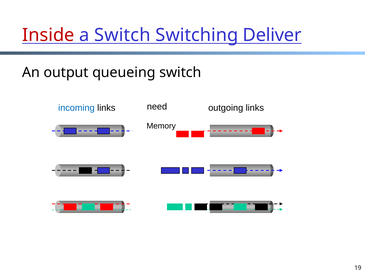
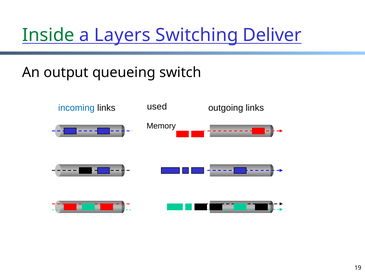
Inside colour: red -> green
a Switch: Switch -> Layers
need: need -> used
